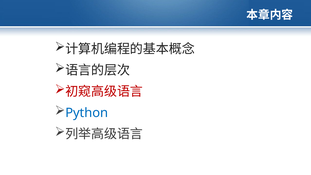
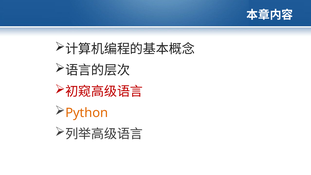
Python colour: blue -> orange
